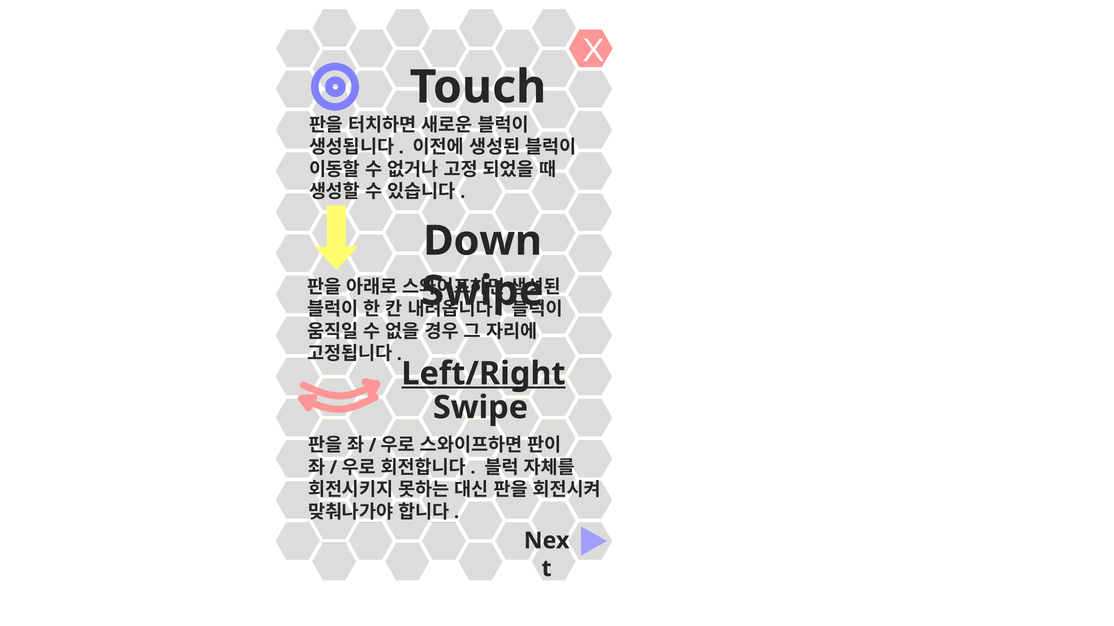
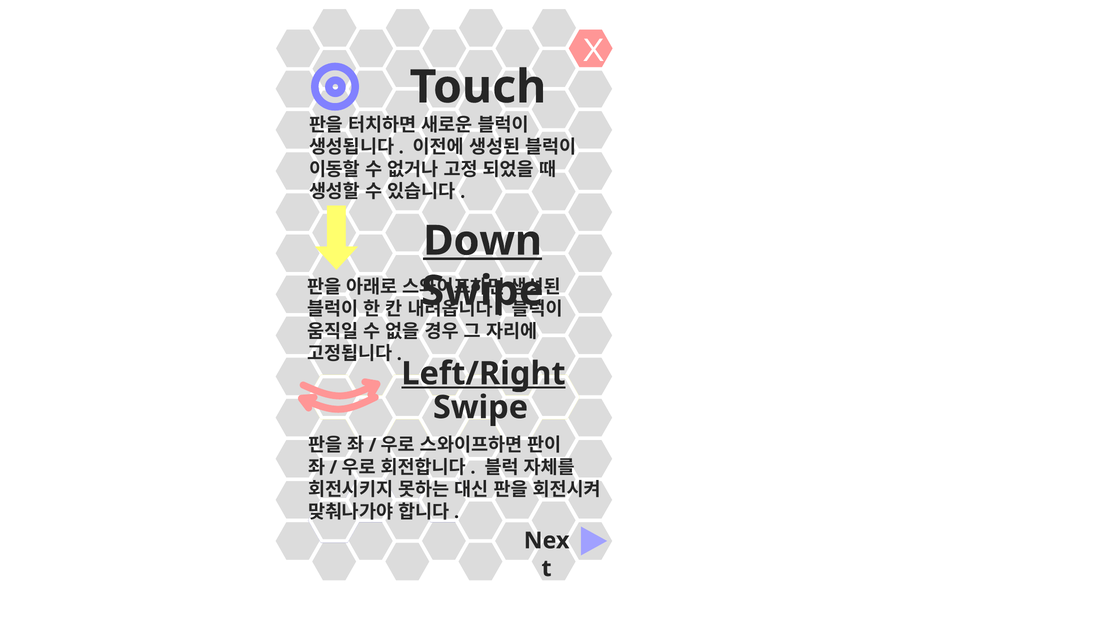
Down underline: none -> present
